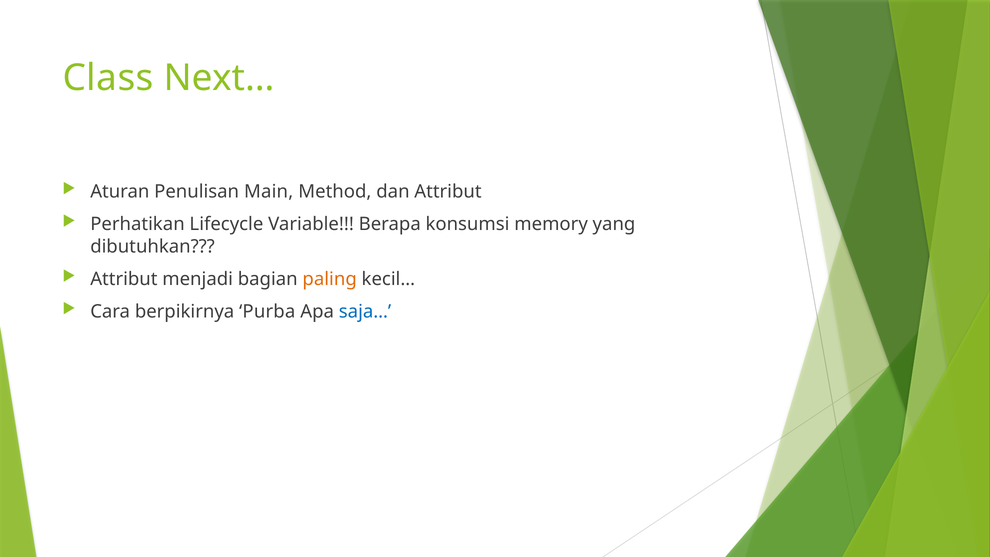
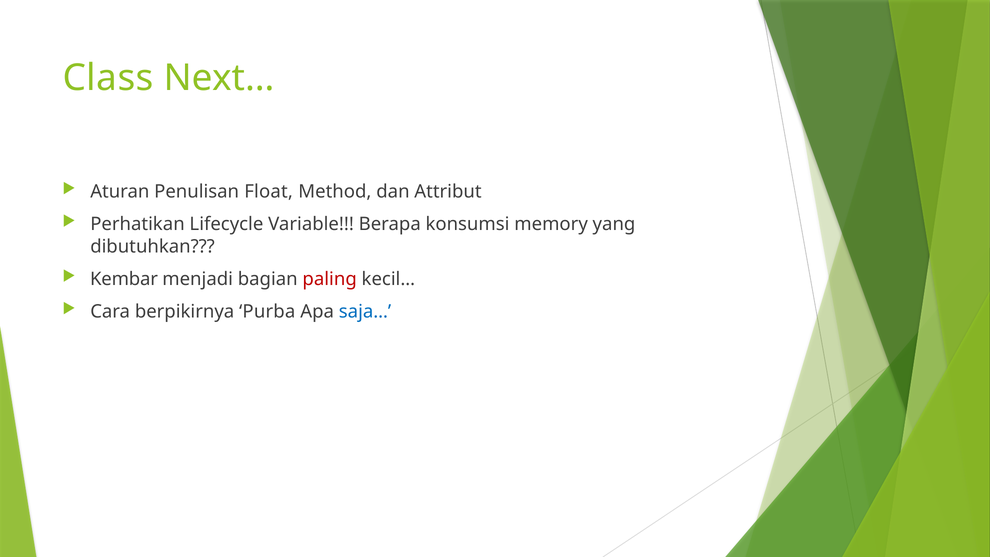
Main: Main -> Float
Attribut at (124, 279): Attribut -> Kembar
paling colour: orange -> red
